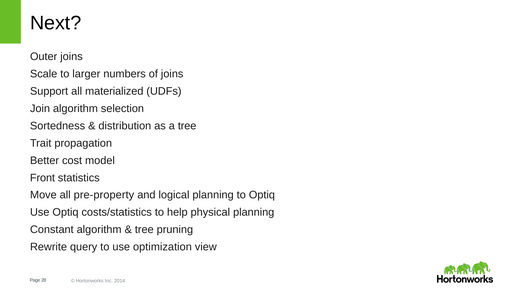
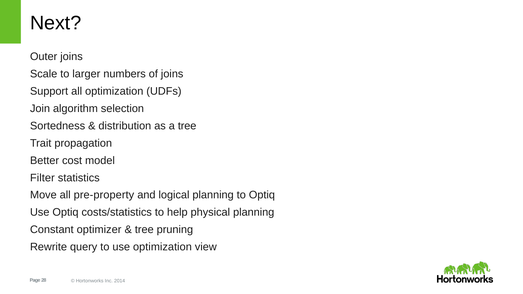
all materialized: materialized -> optimization
Front: Front -> Filter
Constant algorithm: algorithm -> optimizer
